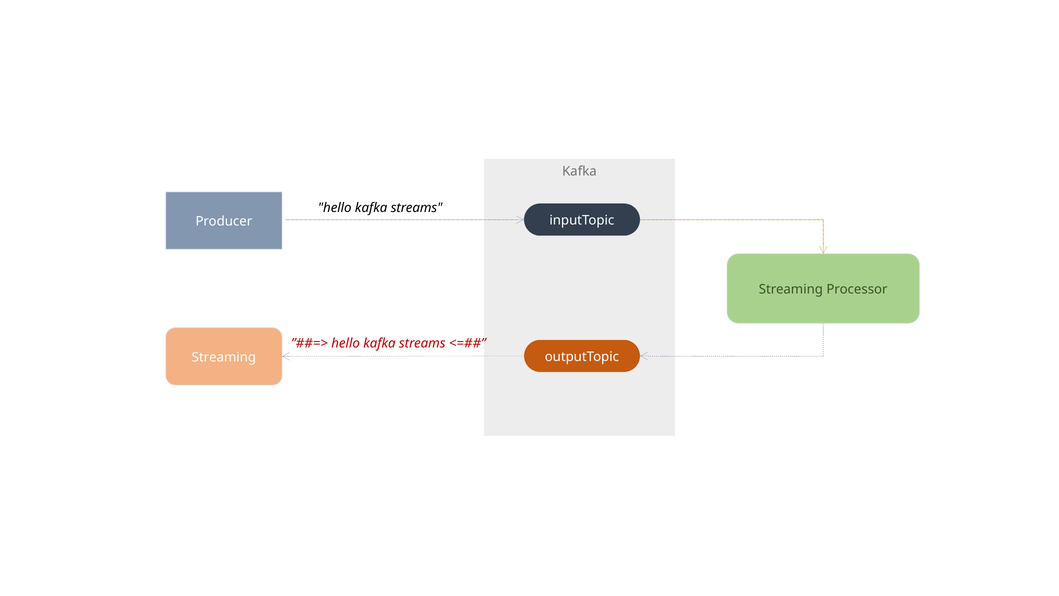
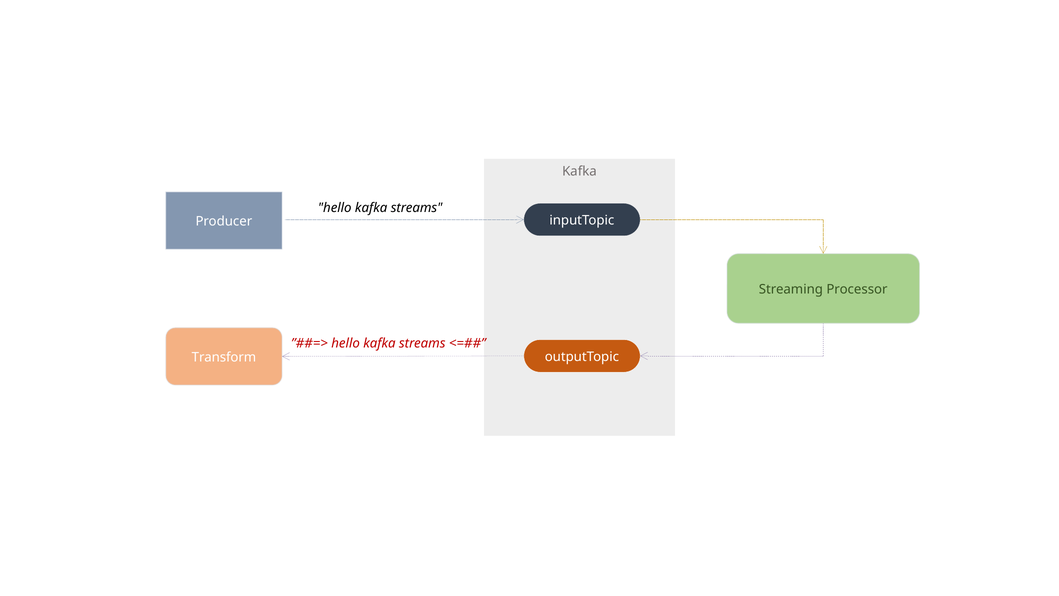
Streaming at (224, 357): Streaming -> Transform
